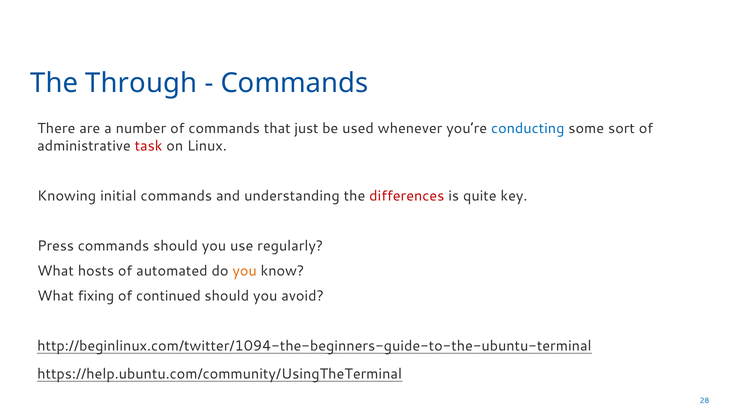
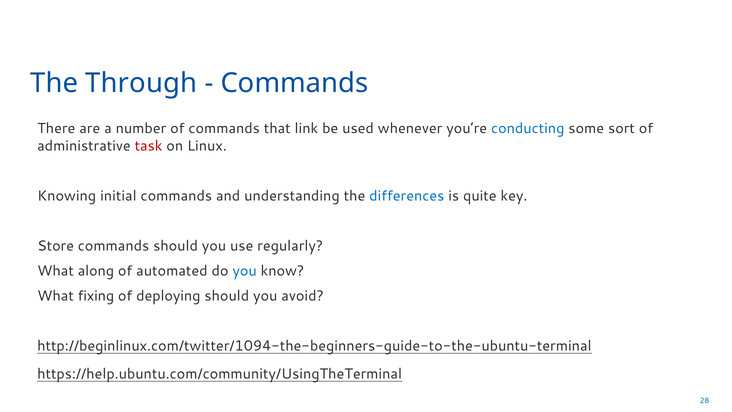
just: just -> link
differences colour: red -> blue
Press: Press -> Store
hosts: hosts -> along
you at (245, 271) colour: orange -> blue
continued: continued -> deploying
